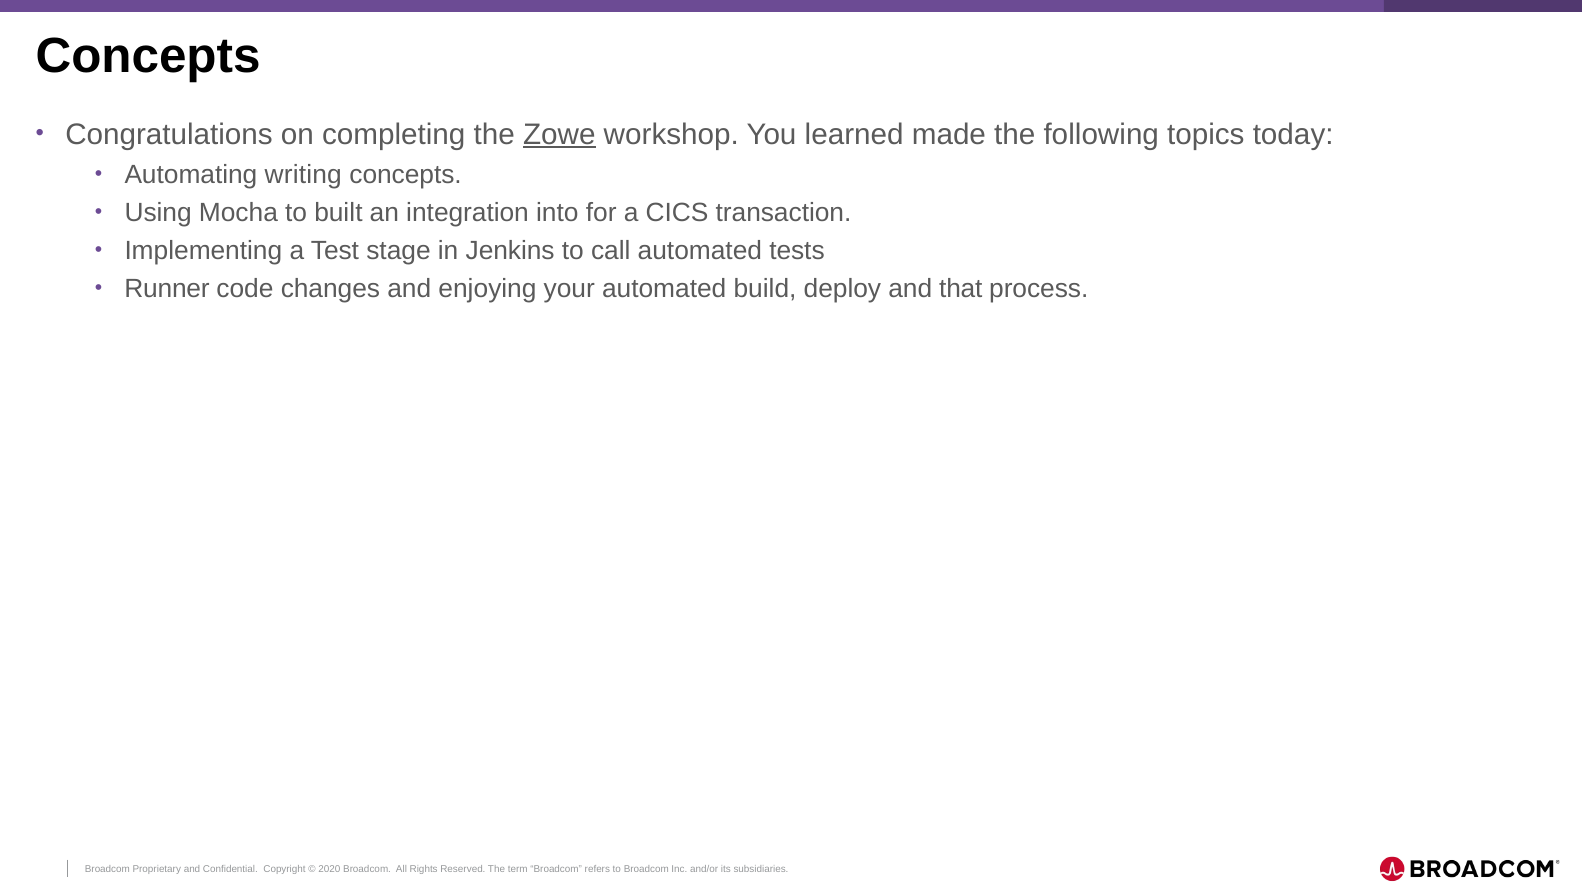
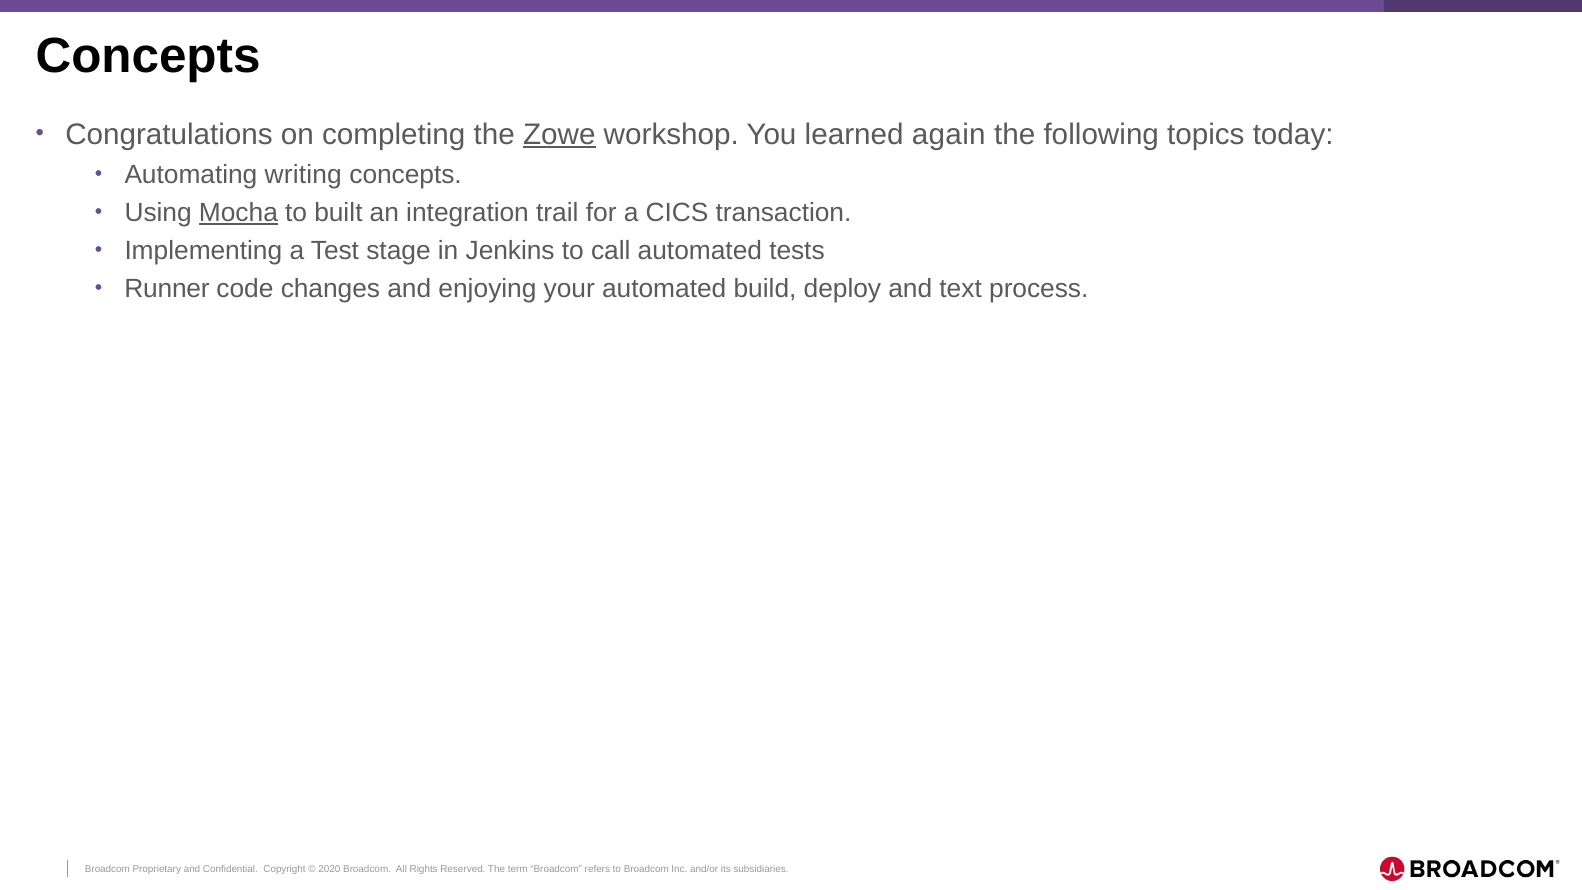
made: made -> again
Mocha underline: none -> present
into: into -> trail
that: that -> text
